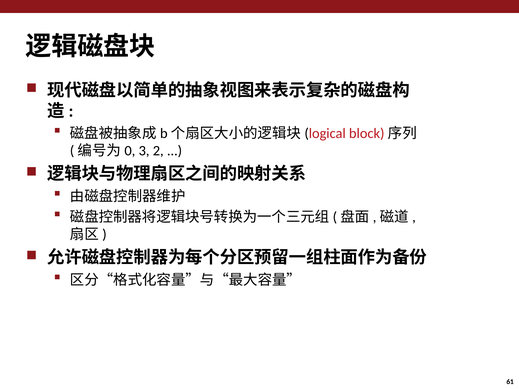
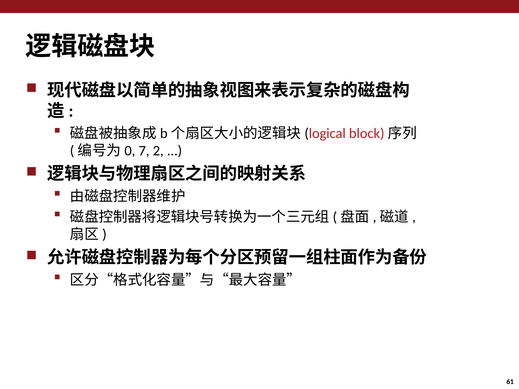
3: 3 -> 7
